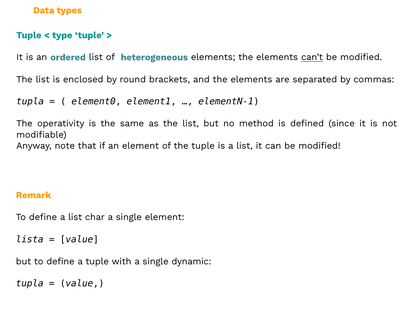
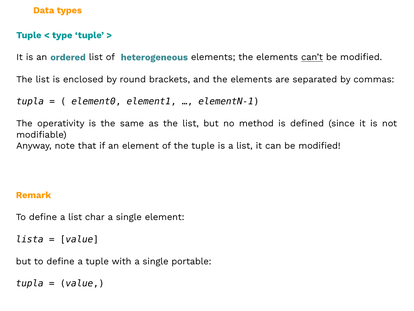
dynamic: dynamic -> portable
